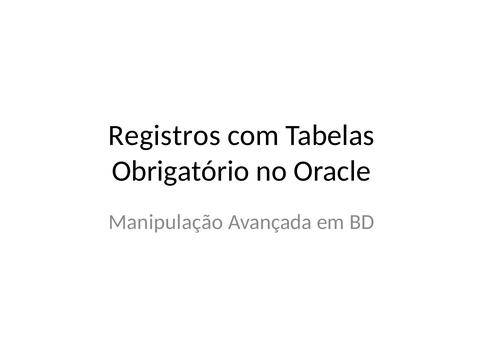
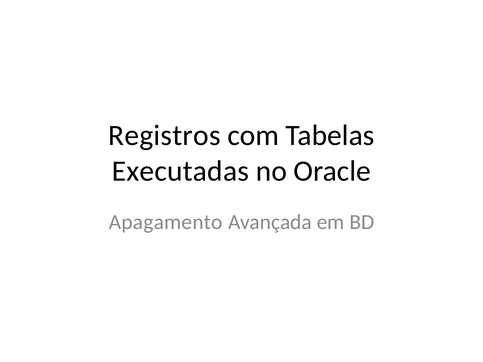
Obrigatório: Obrigatório -> Executadas
Manipulação: Manipulação -> Apagamento
